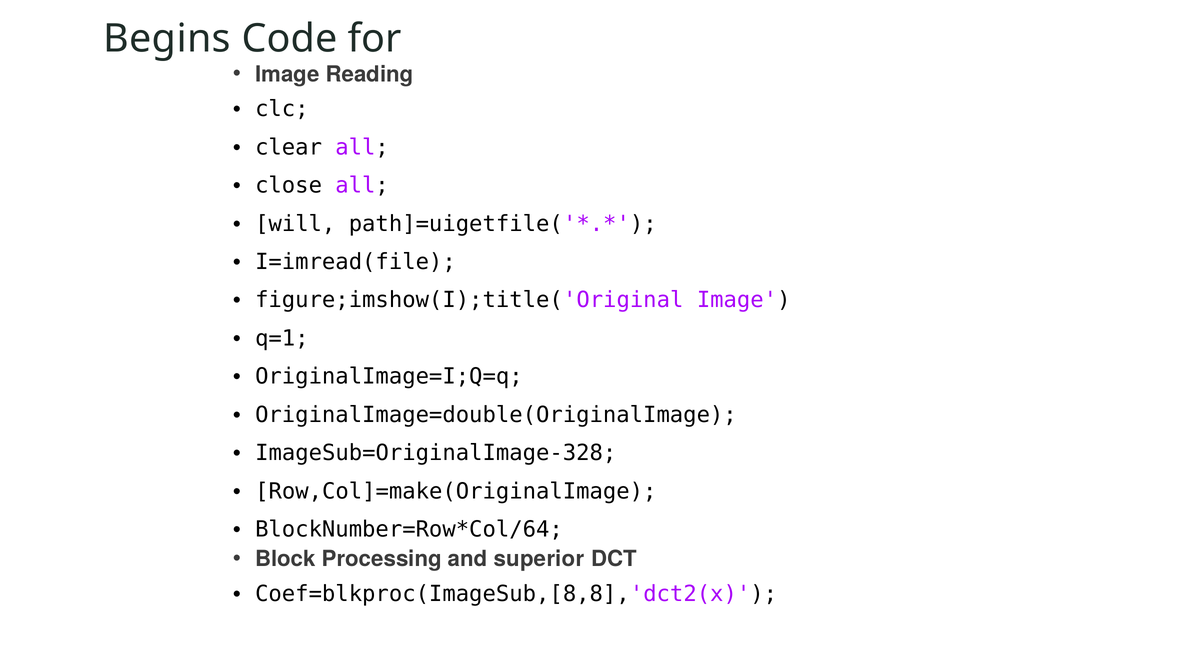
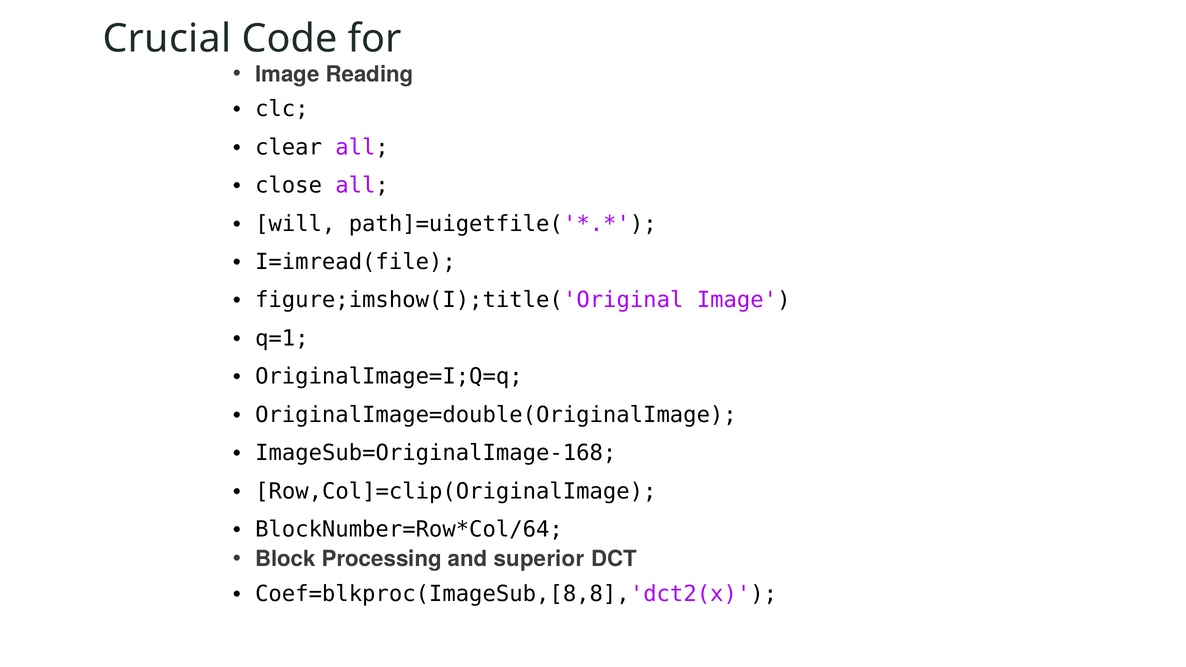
Begins: Begins -> Crucial
ImageSub=OriginalImage-328: ImageSub=OriginalImage-328 -> ImageSub=OriginalImage-168
Row,Col]=make(OriginalImage: Row,Col]=make(OriginalImage -> Row,Col]=clip(OriginalImage
